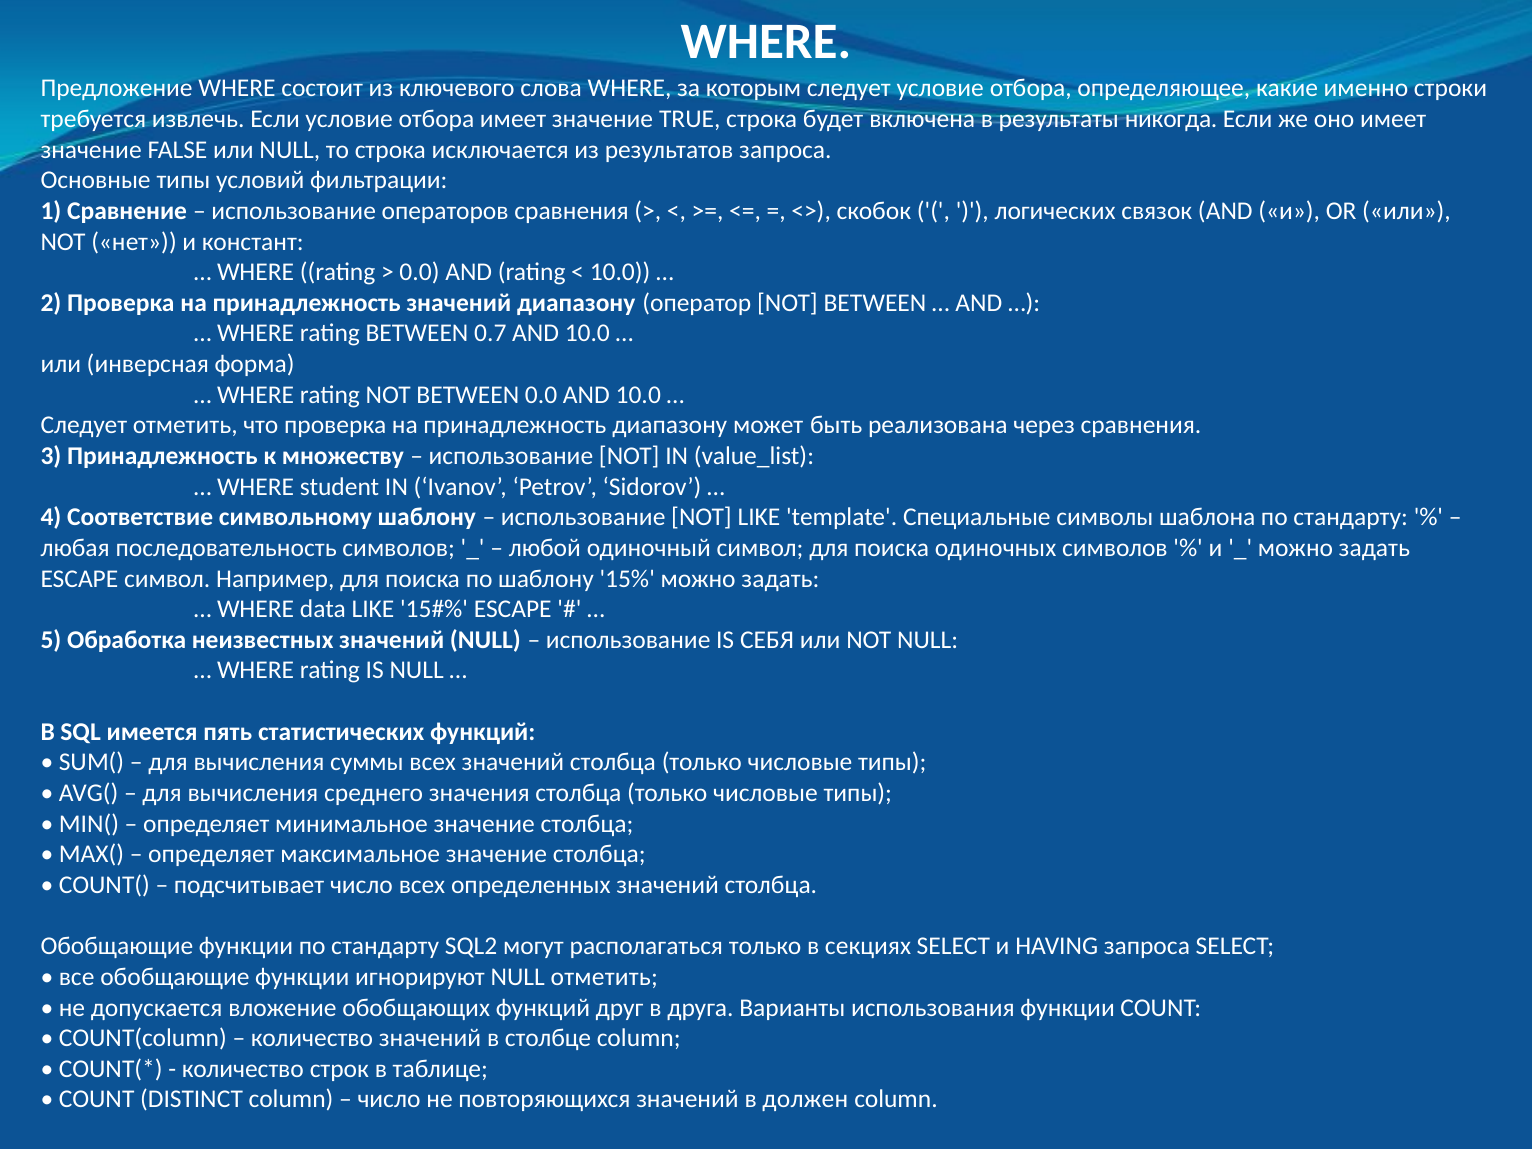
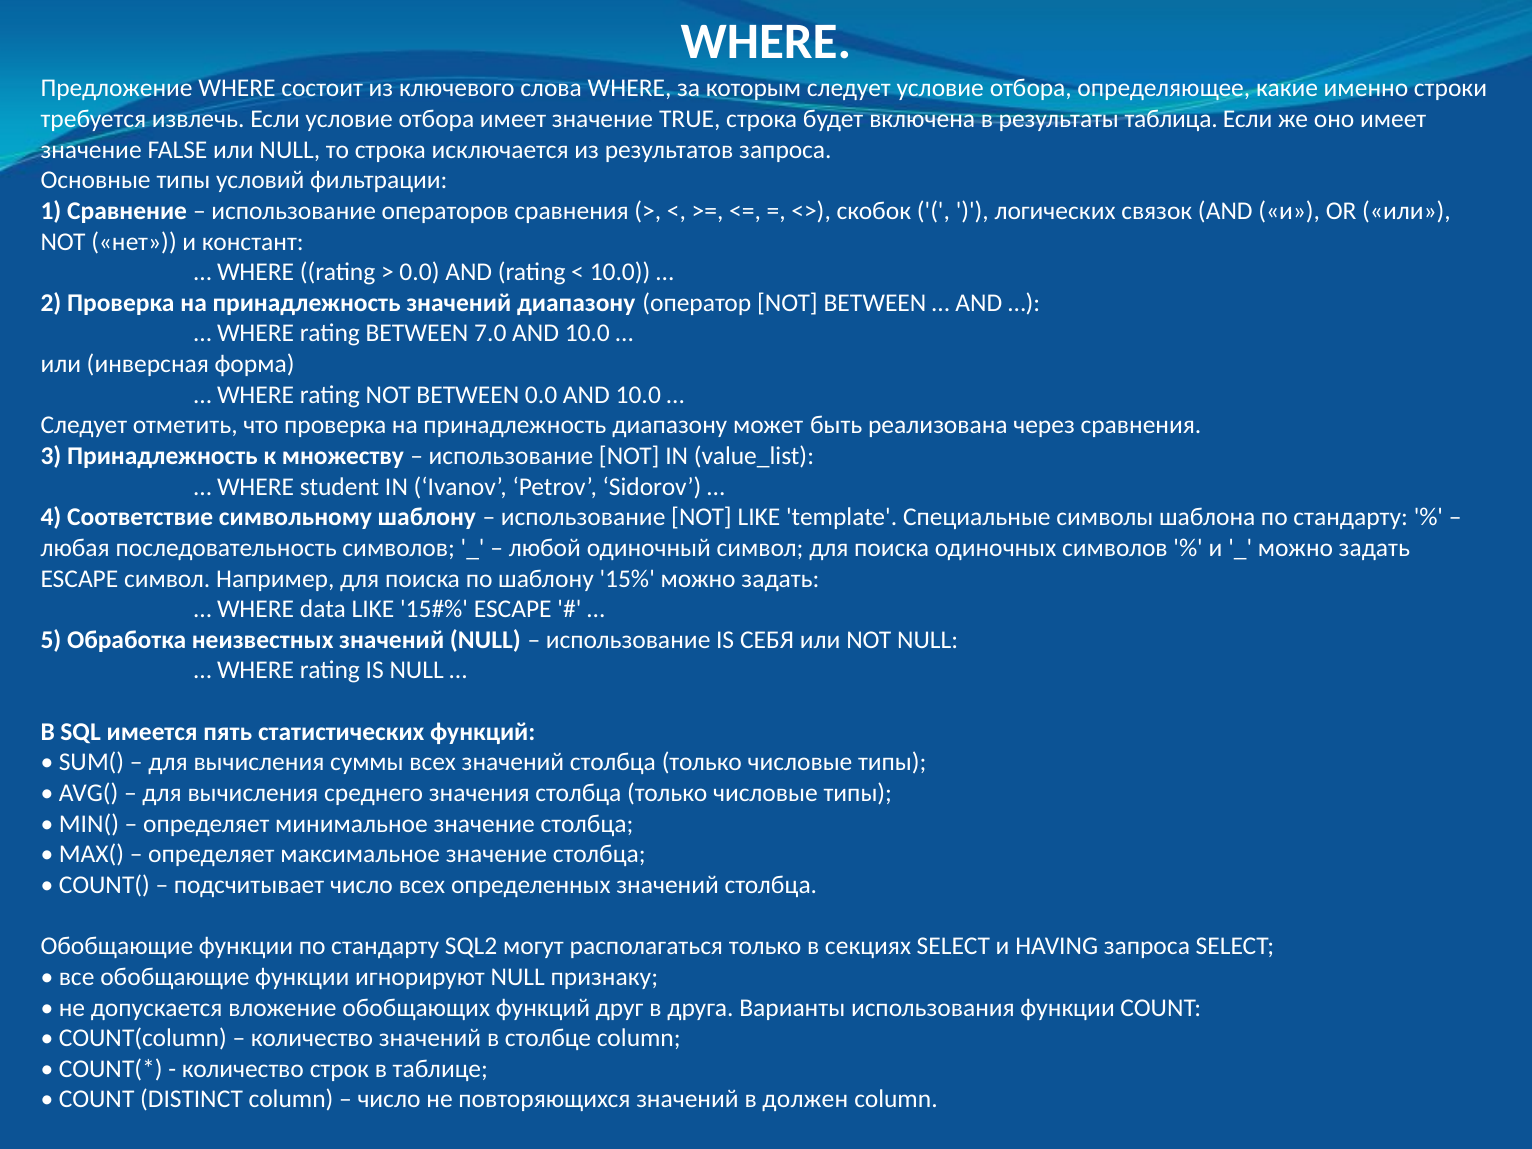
никогда: никогда -> таблица
0.7: 0.7 -> 7.0
NULL отметить: отметить -> признаку
